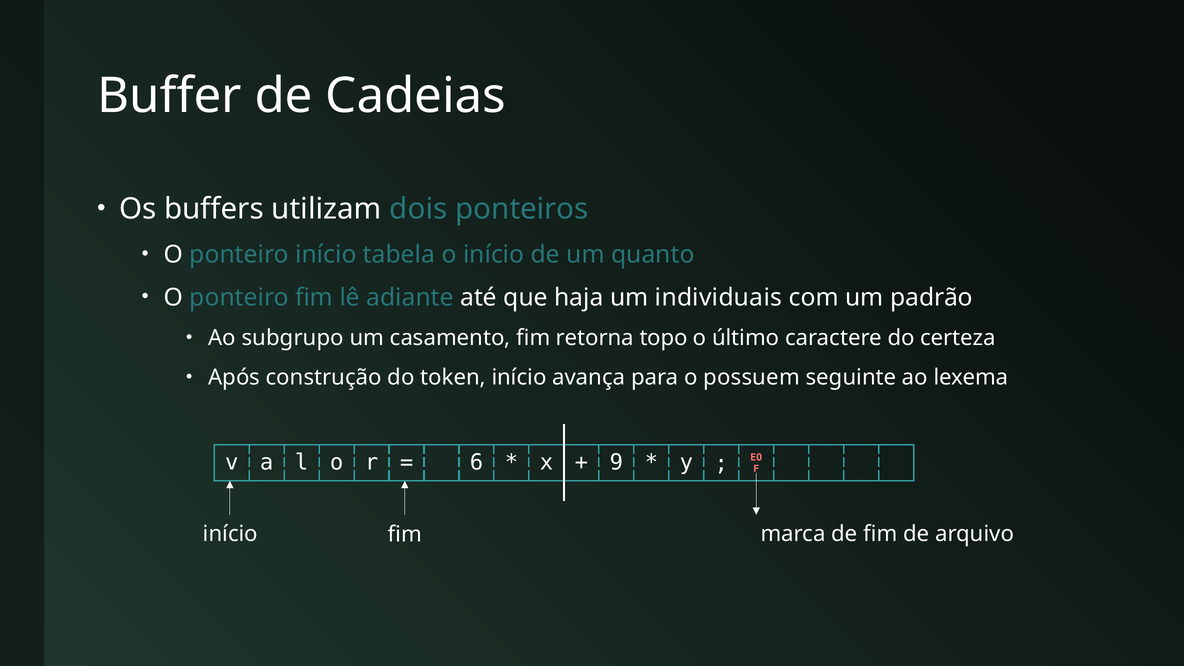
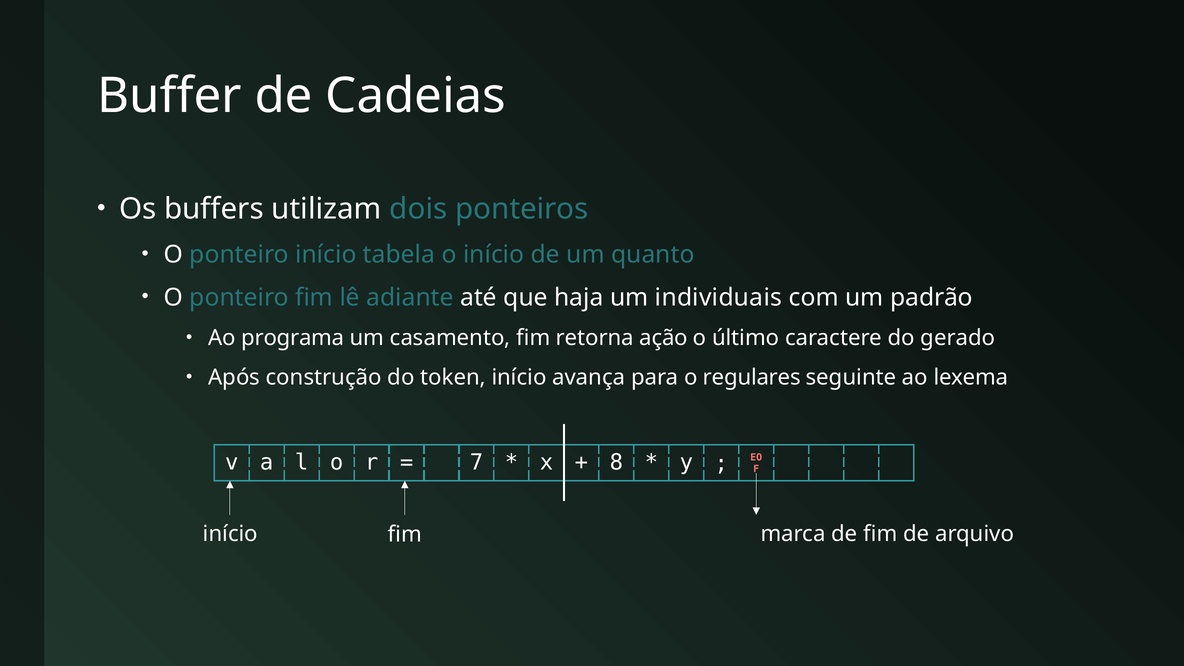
subgrupo: subgrupo -> programa
topo: topo -> ação
certeza: certeza -> gerado
possuem: possuem -> regulares
6: 6 -> 7
9: 9 -> 8
